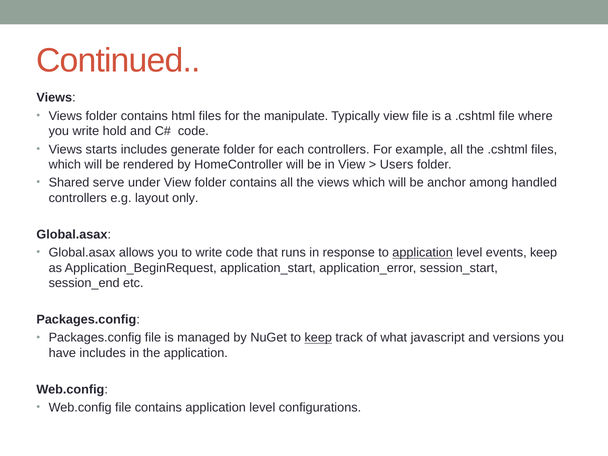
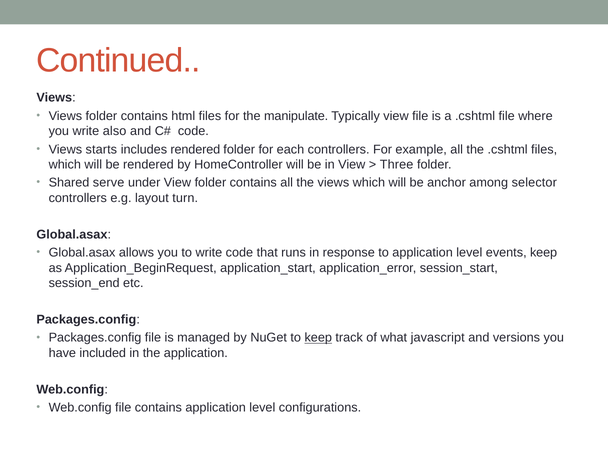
hold: hold -> also
includes generate: generate -> rendered
Users: Users -> Three
handled: handled -> selector
only: only -> turn
application at (423, 253) underline: present -> none
have includes: includes -> included
